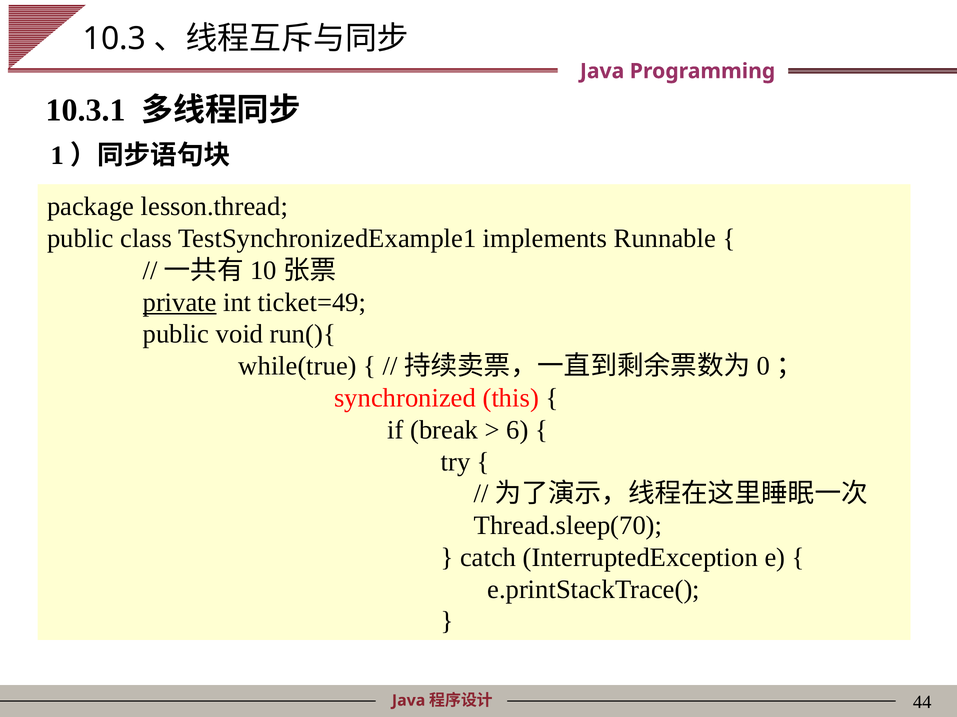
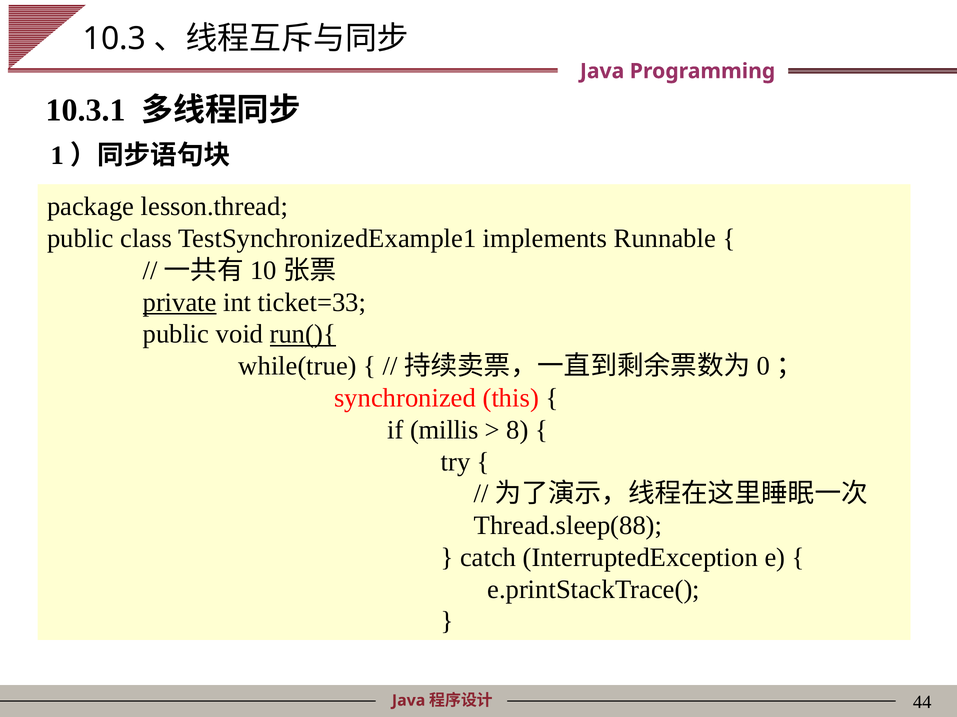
ticket=49: ticket=49 -> ticket=33
run(){ underline: none -> present
break: break -> millis
6: 6 -> 8
Thread.sleep(70: Thread.sleep(70 -> Thread.sleep(88
